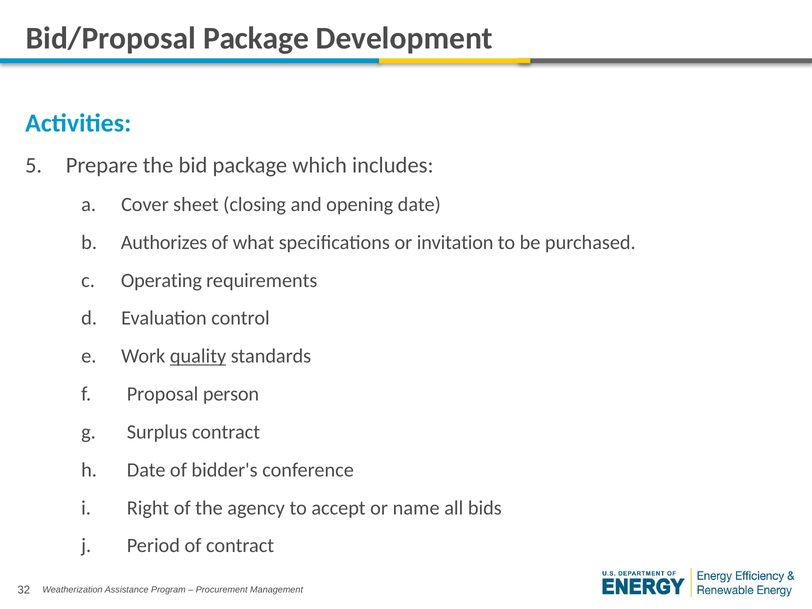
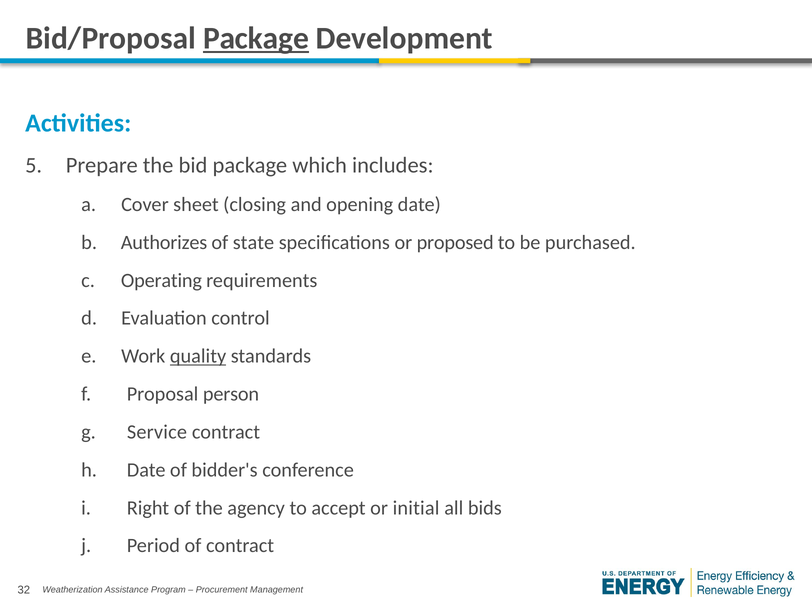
Package at (256, 38) underline: none -> present
what: what -> state
invitation: invitation -> proposed
Surplus: Surplus -> Service
name: name -> initial
